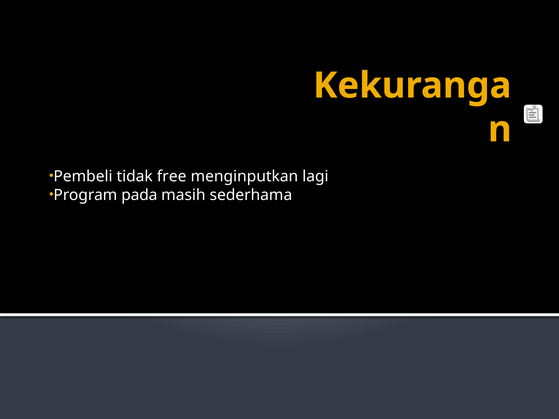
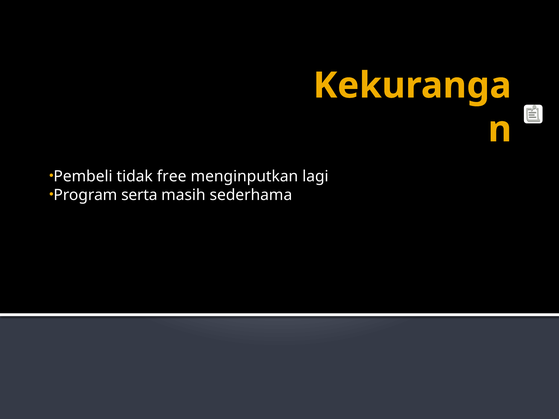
pada: pada -> serta
